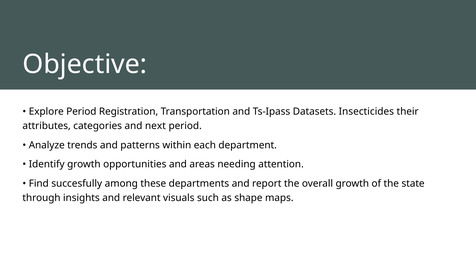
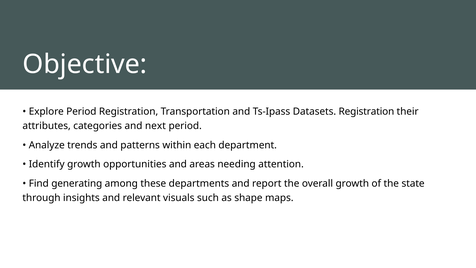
Datasets Insecticides: Insecticides -> Registration
succesfully: succesfully -> generating
